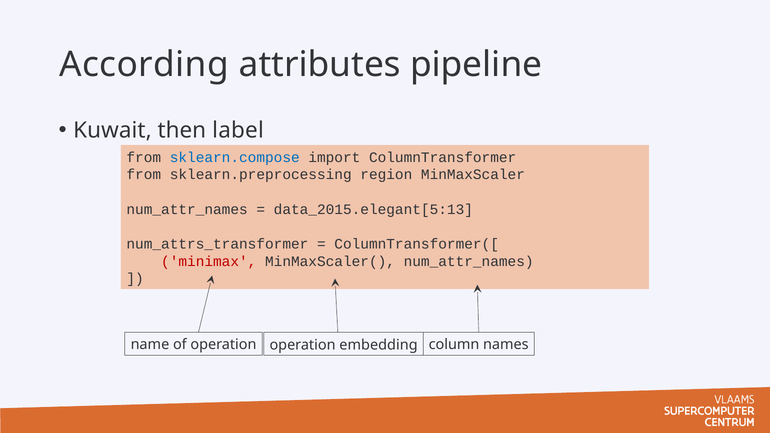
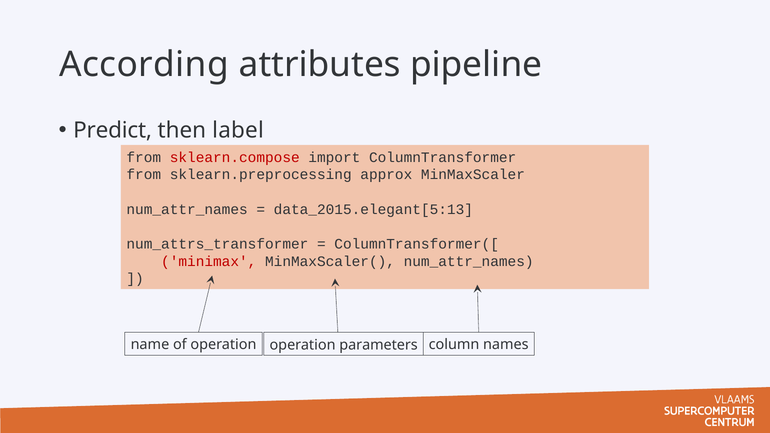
Kuwait: Kuwait -> Predict
sklearn.compose colour: blue -> red
region: region -> approx
embedding: embedding -> parameters
